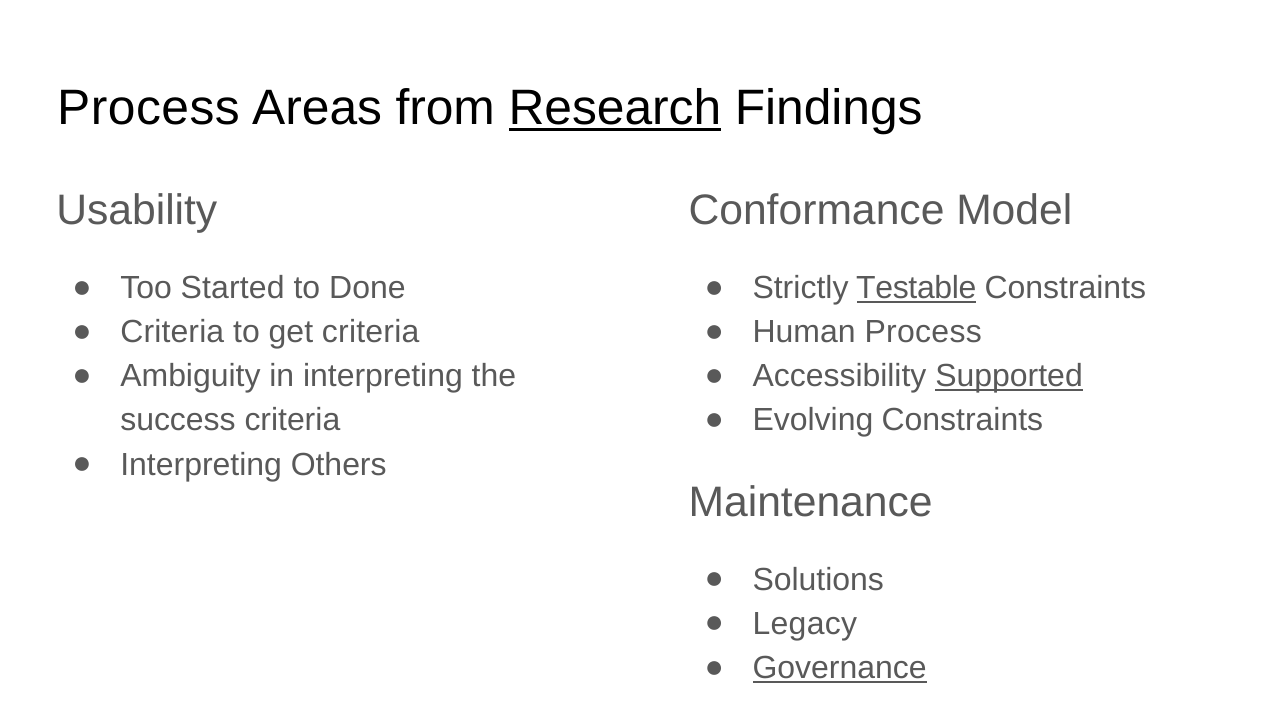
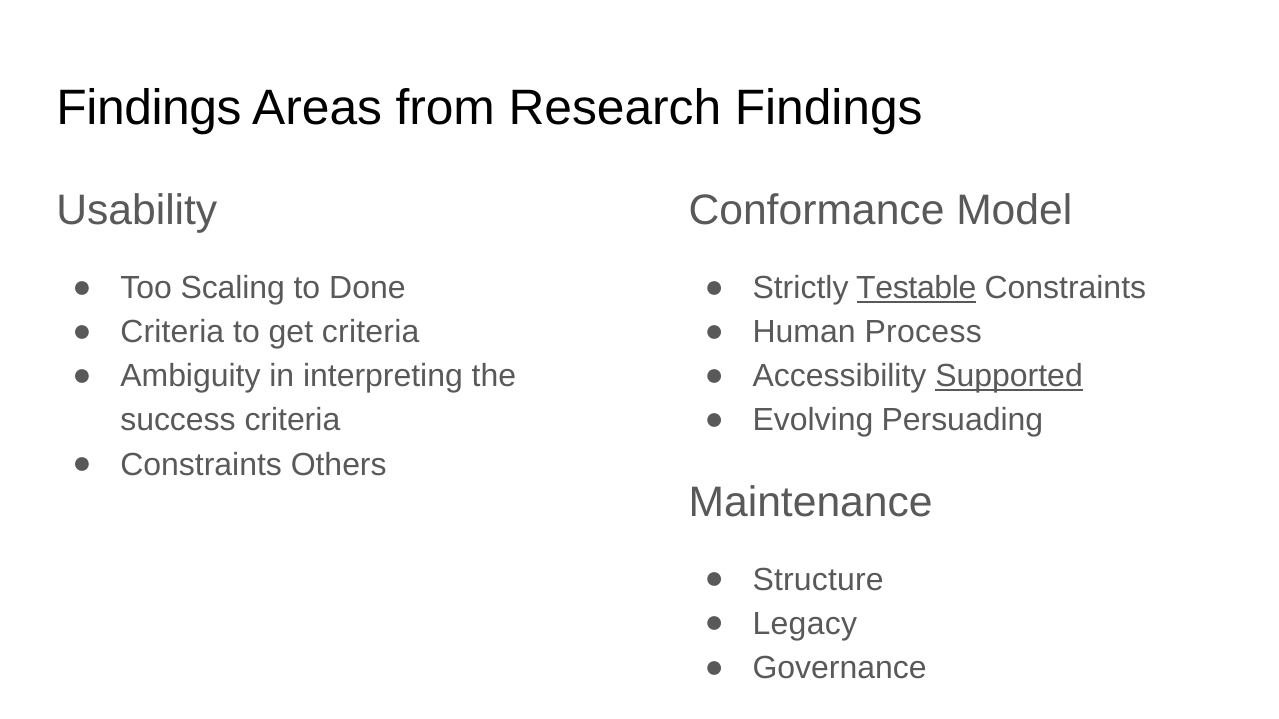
Process at (149, 108): Process -> Findings
Research underline: present -> none
Started: Started -> Scaling
Evolving Constraints: Constraints -> Persuading
Interpreting at (201, 465): Interpreting -> Constraints
Solutions: Solutions -> Structure
Governance underline: present -> none
